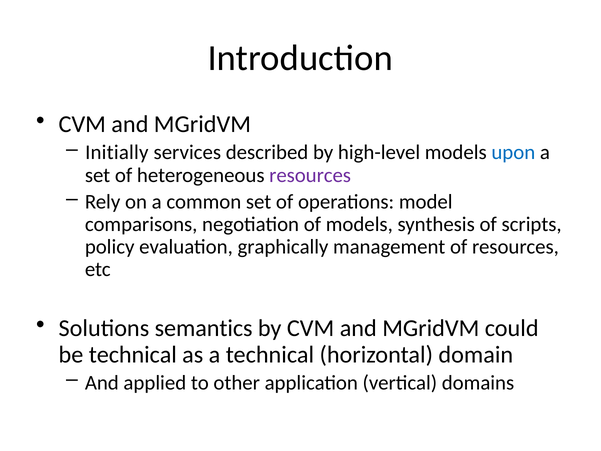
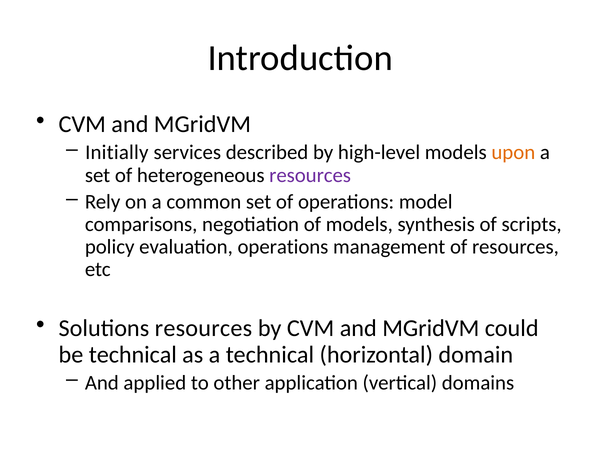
upon colour: blue -> orange
evaluation graphically: graphically -> operations
Solutions semantics: semantics -> resources
